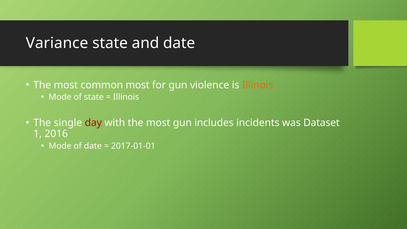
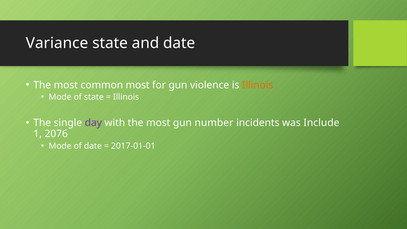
day colour: red -> purple
includes: includes -> number
Dataset: Dataset -> Include
2016: 2016 -> 2076
